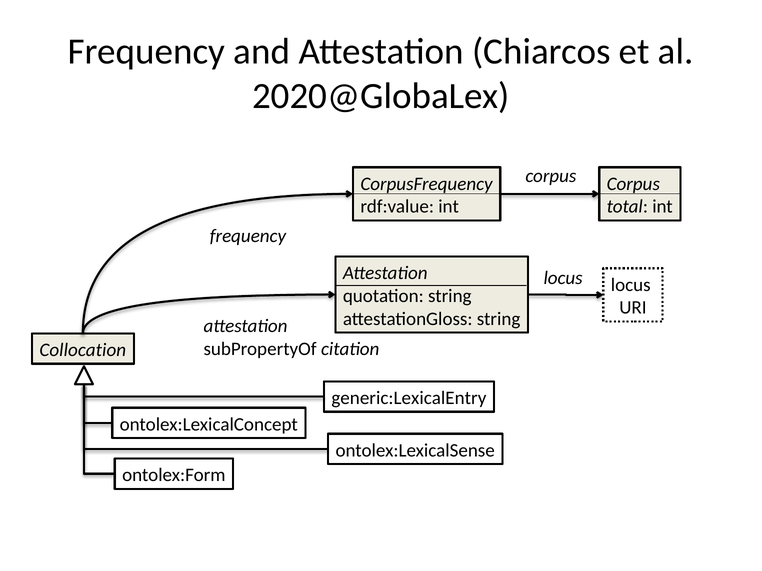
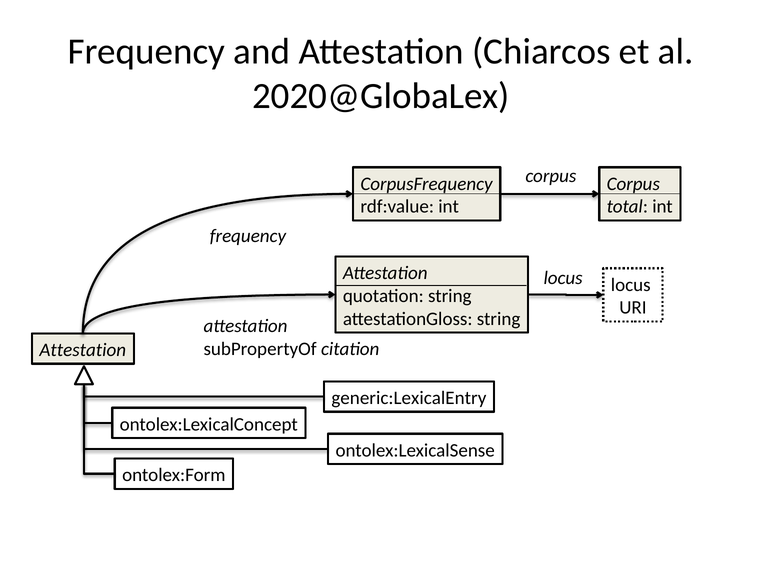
Collocation at (83, 350): Collocation -> Attestation
